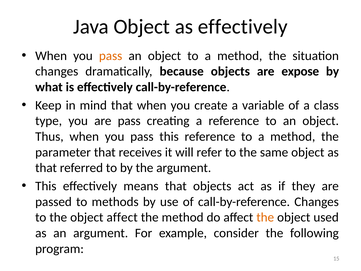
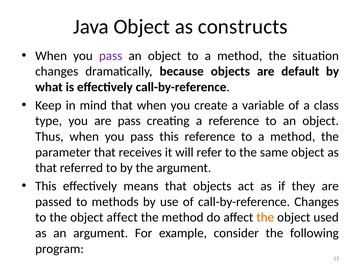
as effectively: effectively -> constructs
pass at (111, 56) colour: orange -> purple
expose: expose -> default
